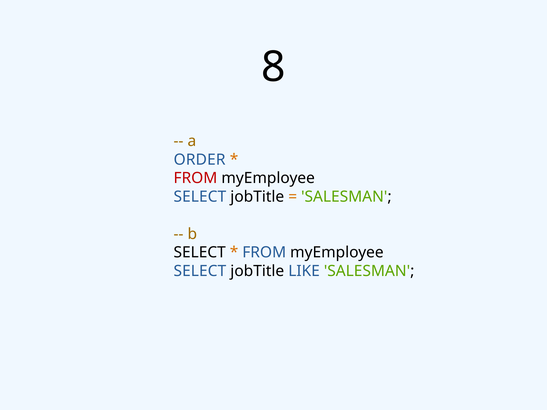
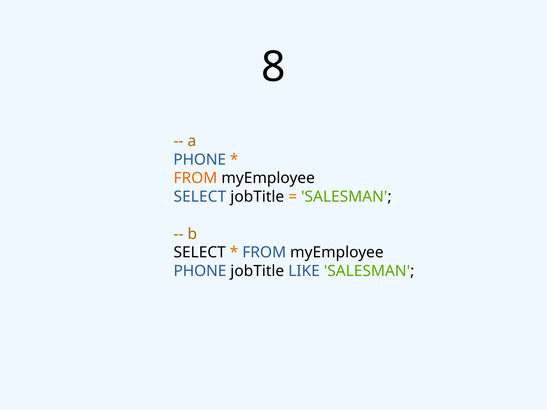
ORDER at (200, 160): ORDER -> PHONE
FROM at (195, 178) colour: red -> orange
SELECT at (200, 271): SELECT -> PHONE
